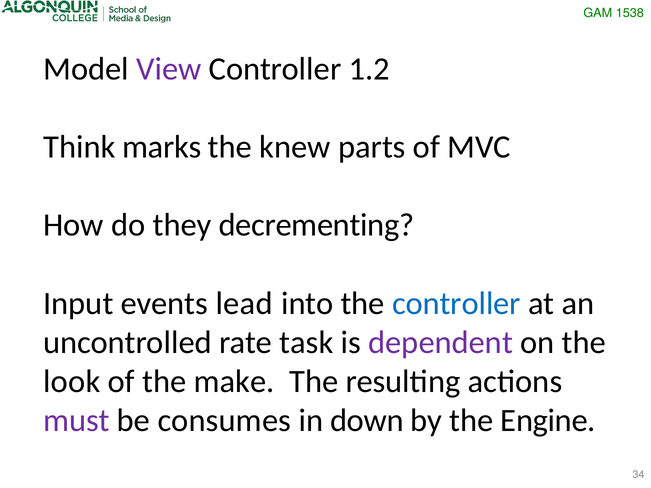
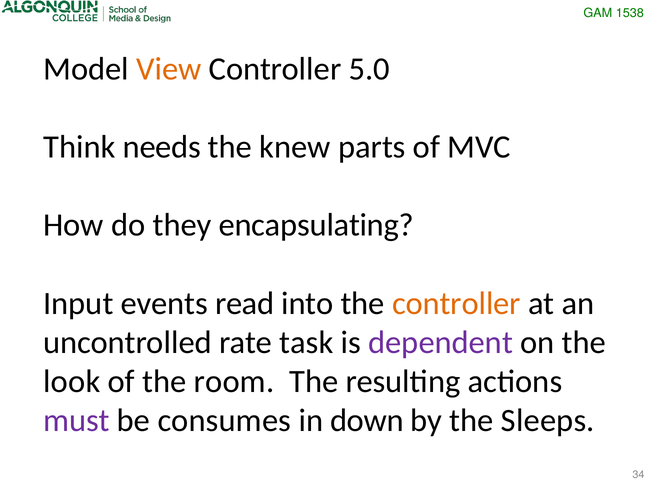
View colour: purple -> orange
1.2: 1.2 -> 5.0
marks: marks -> needs
decrementing: decrementing -> encapsulating
lead: lead -> read
controller at (456, 303) colour: blue -> orange
make: make -> room
Engine: Engine -> Sleeps
